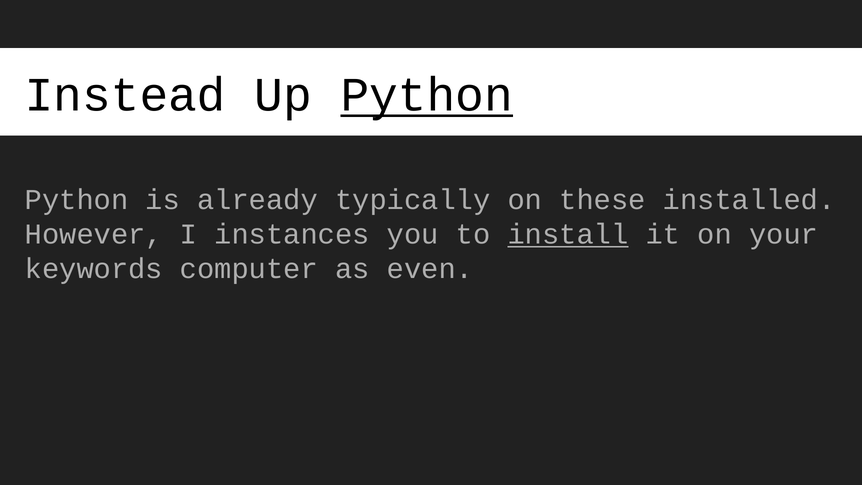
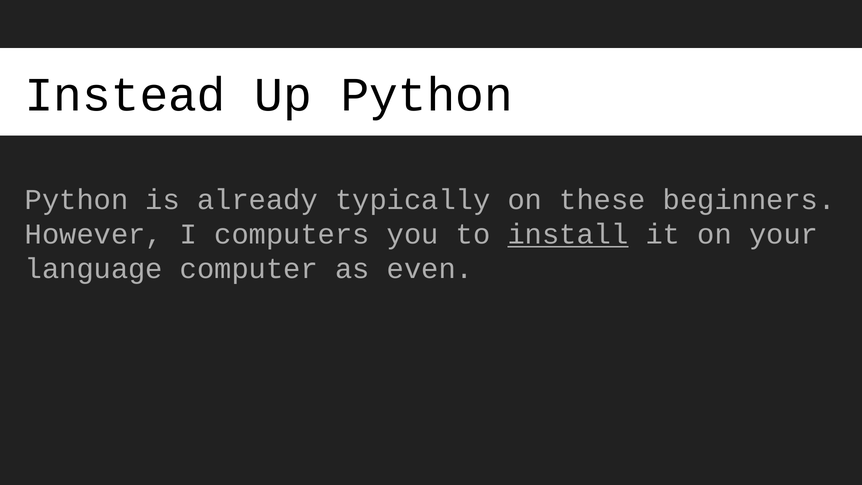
Python at (427, 95) underline: present -> none
installed: installed -> beginners
instances: instances -> computers
keywords: keywords -> language
